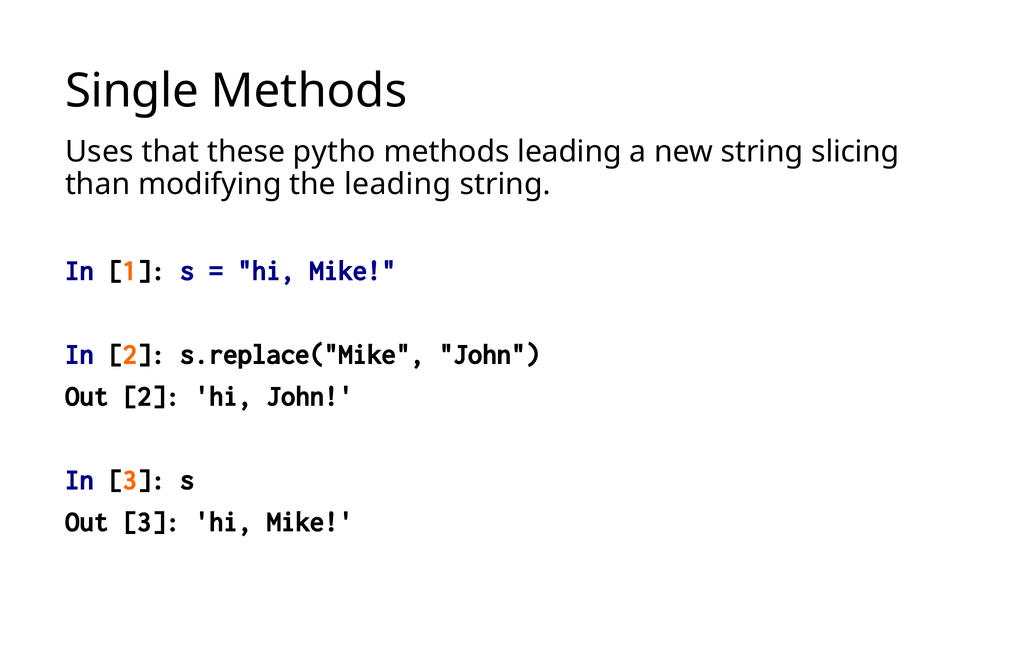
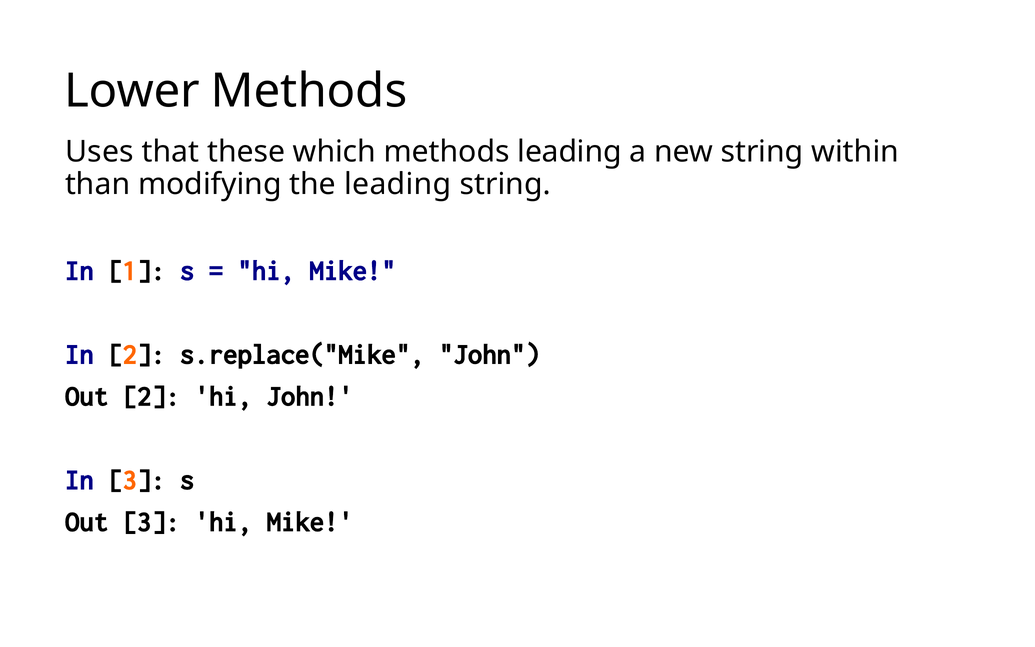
Single: Single -> Lower
pytho: pytho -> which
slicing: slicing -> within
